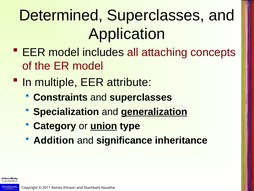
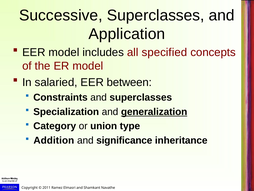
Determined: Determined -> Successive
attaching: attaching -> specified
multiple: multiple -> salaried
attribute: attribute -> between
union underline: present -> none
